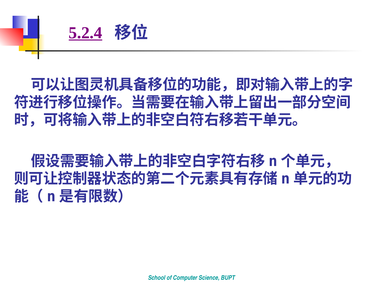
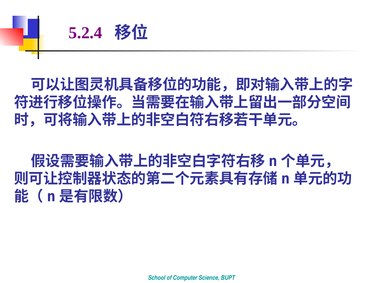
5.2.4 underline: present -> none
